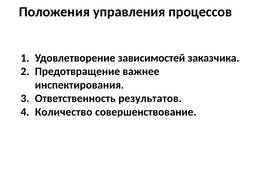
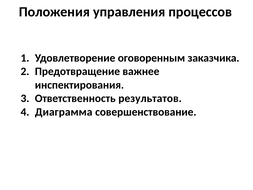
зависимостей: зависимостей -> оговоренным
Количество: Количество -> Диаграмма
